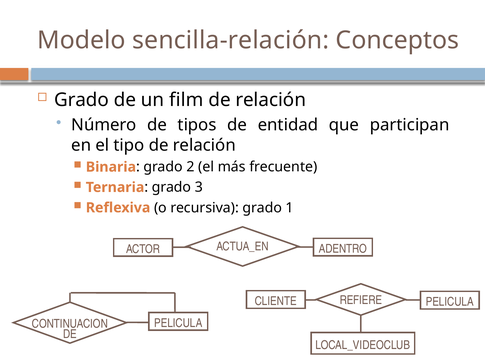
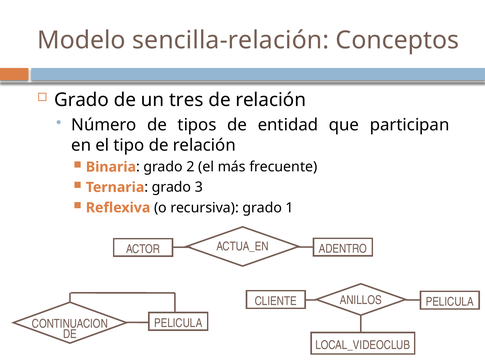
film: film -> tres
REFIERE: REFIERE -> ANILLOS
